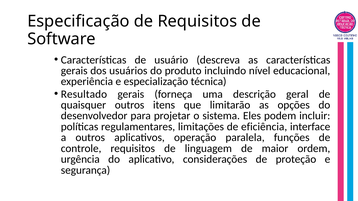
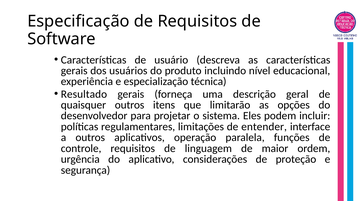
eficiência: eficiência -> entender
